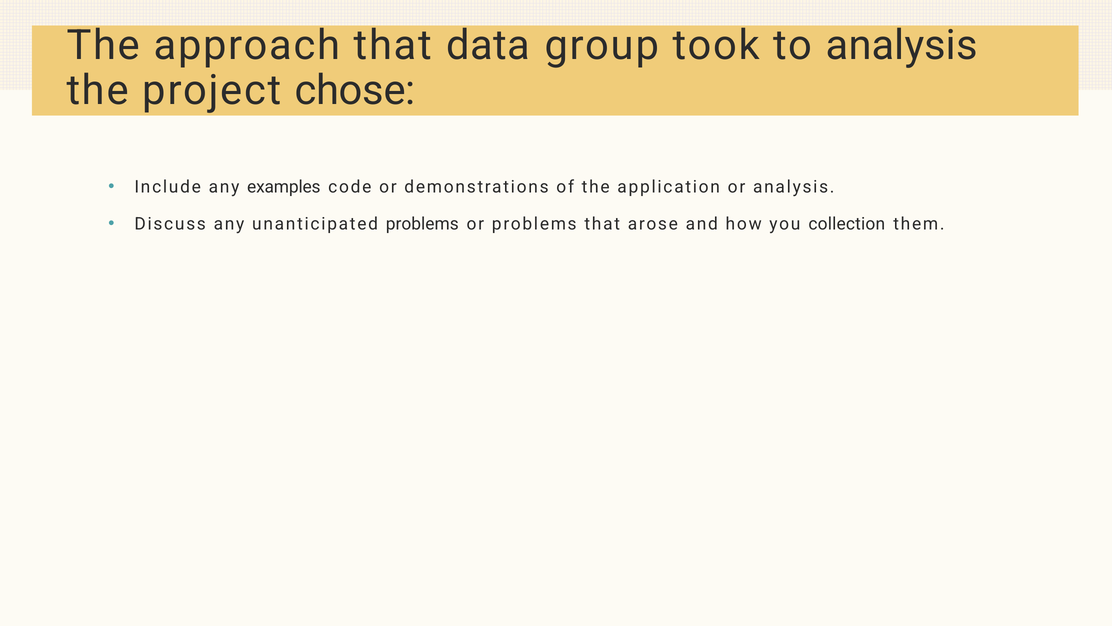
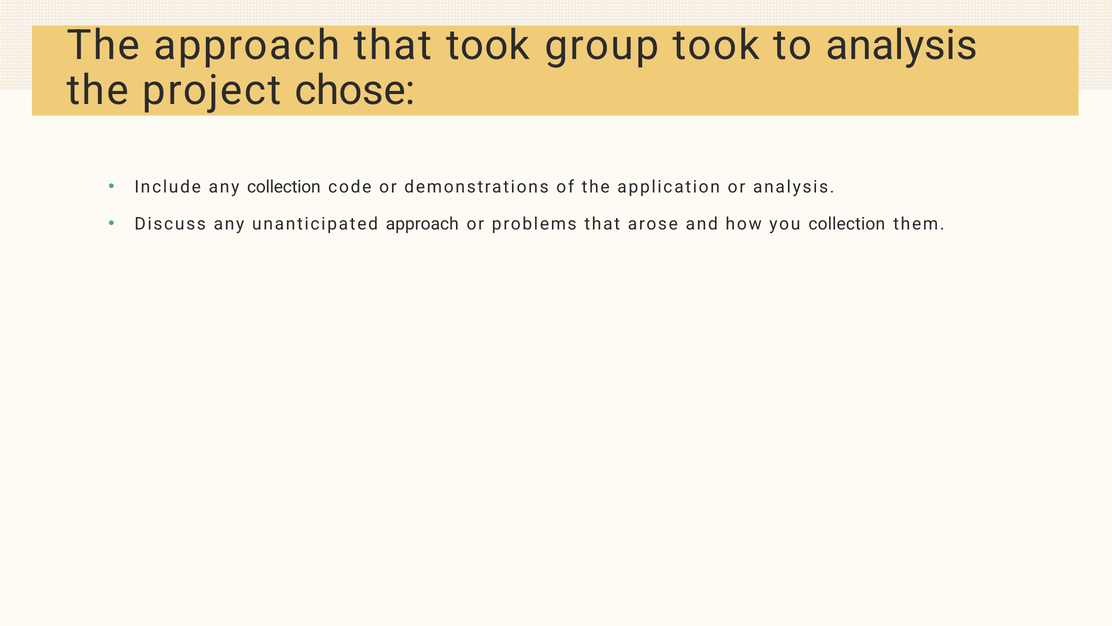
that data: data -> took
any examples: examples -> collection
unanticipated problems: problems -> approach
